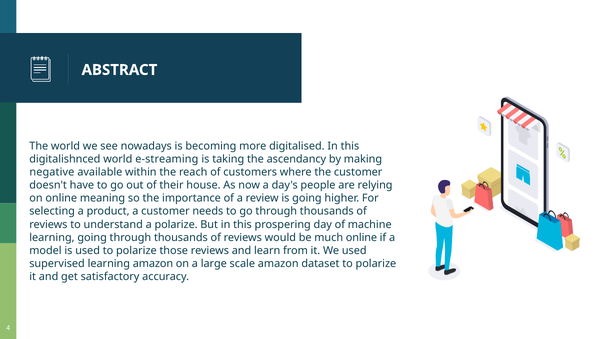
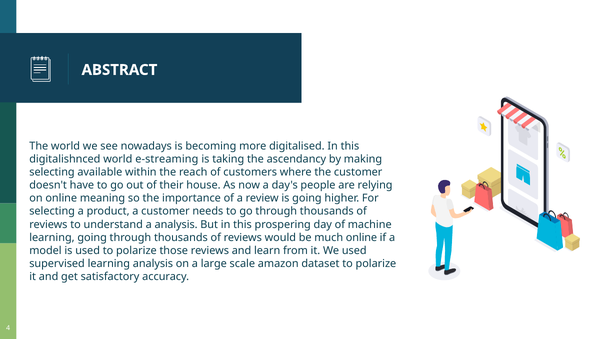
negative at (52, 172): negative -> selecting
a polarize: polarize -> analysis
learning amazon: amazon -> analysis
